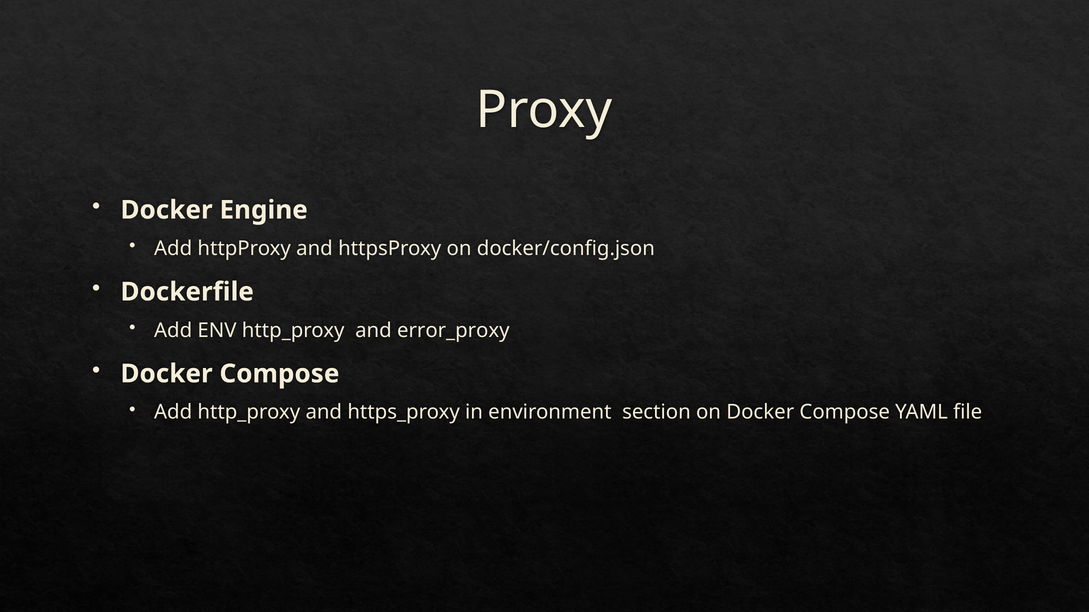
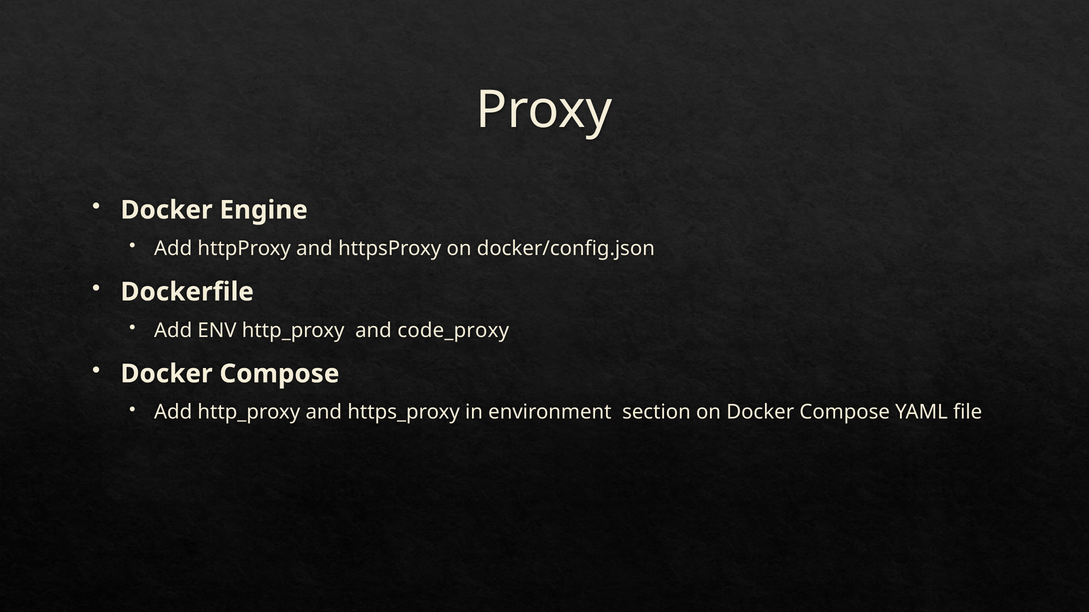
error_proxy: error_proxy -> code_proxy
